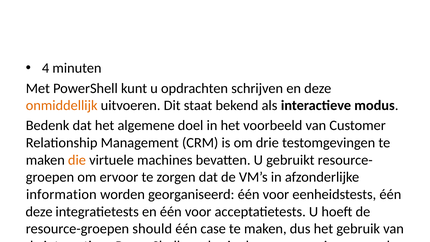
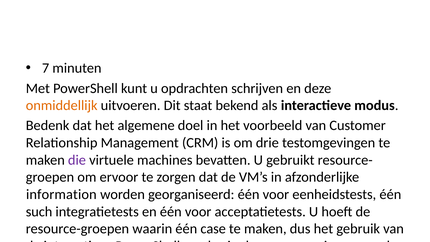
4: 4 -> 7
die at (77, 160) colour: orange -> purple
deze at (39, 212): deze -> such
should: should -> waarin
